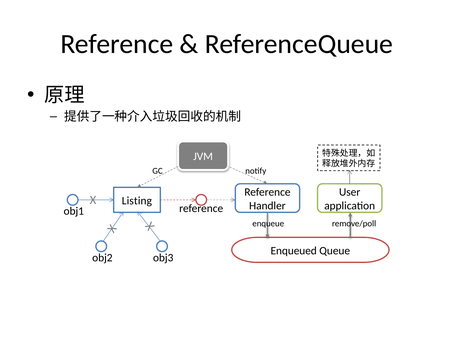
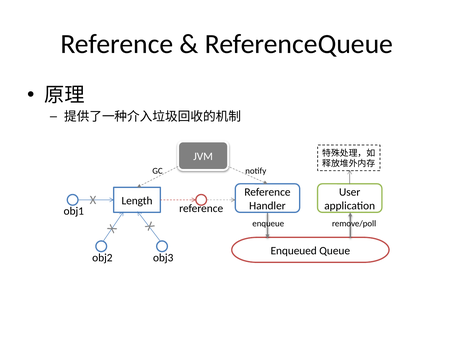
Listing: Listing -> Length
